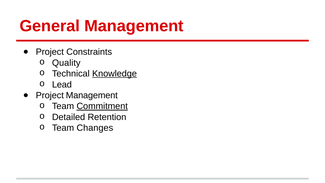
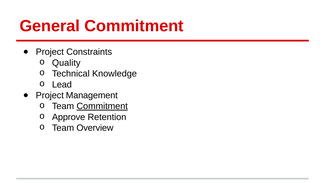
General Management: Management -> Commitment
Knowledge underline: present -> none
Detailed: Detailed -> Approve
Changes: Changes -> Overview
